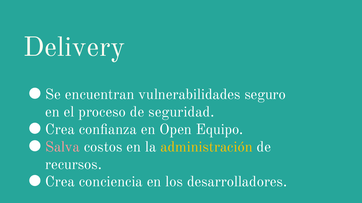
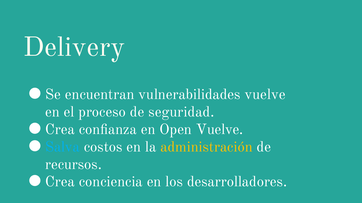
vulnerabilidades seguro: seguro -> vuelve
Open Equipo: Equipo -> Vuelve
Salva colour: pink -> light blue
